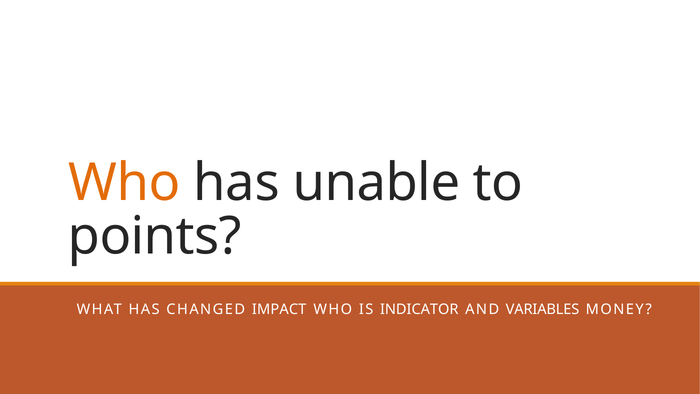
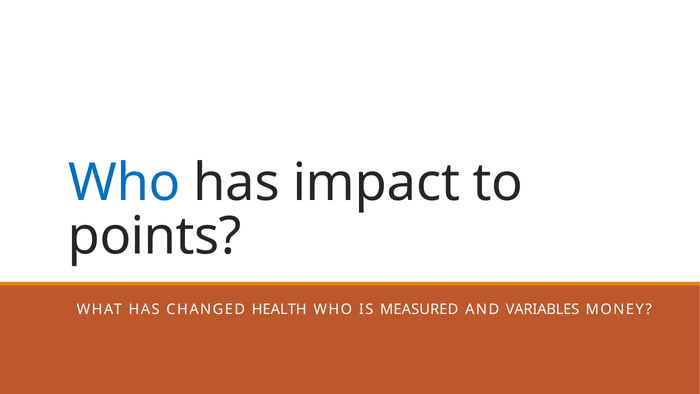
Who at (125, 183) colour: orange -> blue
unable: unable -> impact
IMPACT: IMPACT -> HEALTH
INDICATOR: INDICATOR -> MEASURED
